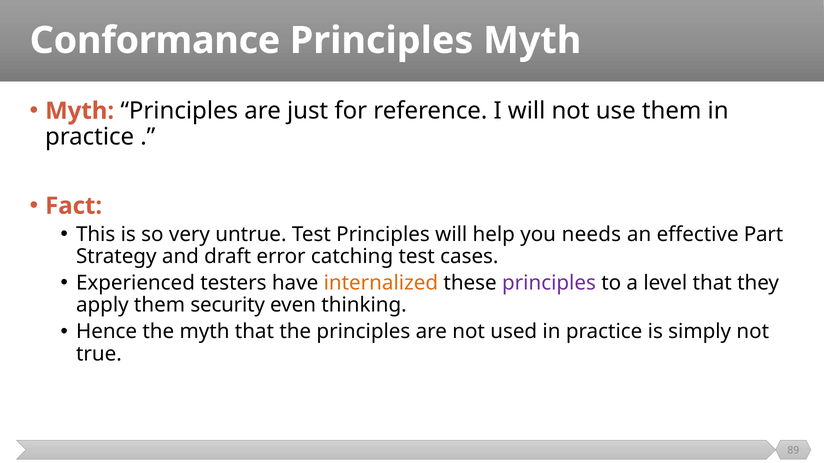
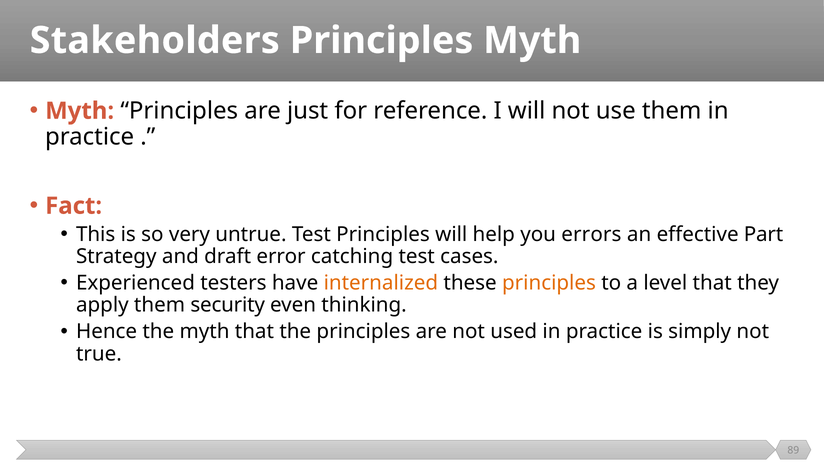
Conformance: Conformance -> Stakeholders
needs: needs -> errors
principles at (549, 283) colour: purple -> orange
